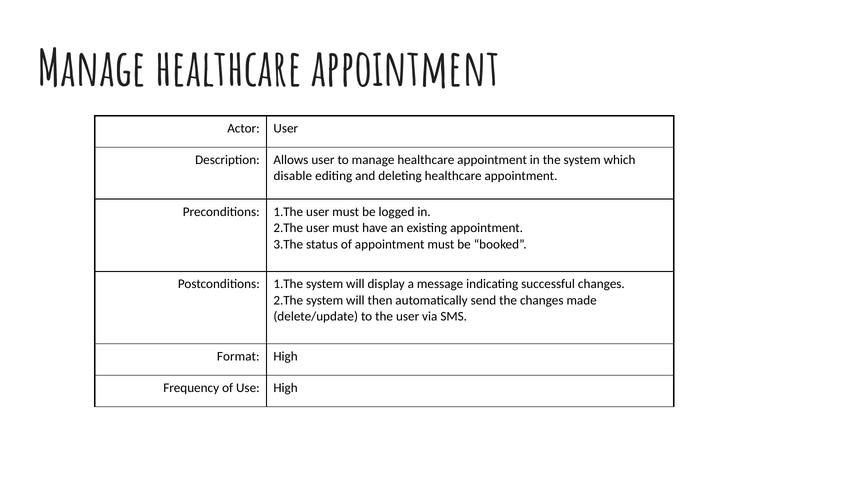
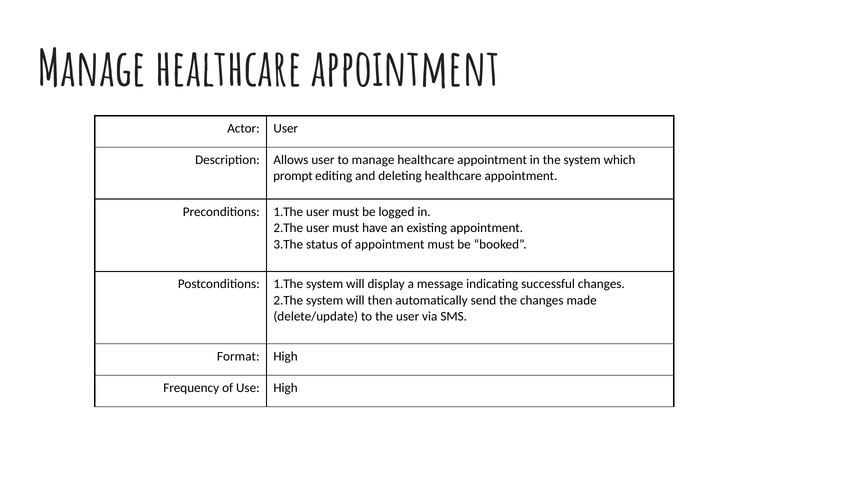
disable: disable -> prompt
